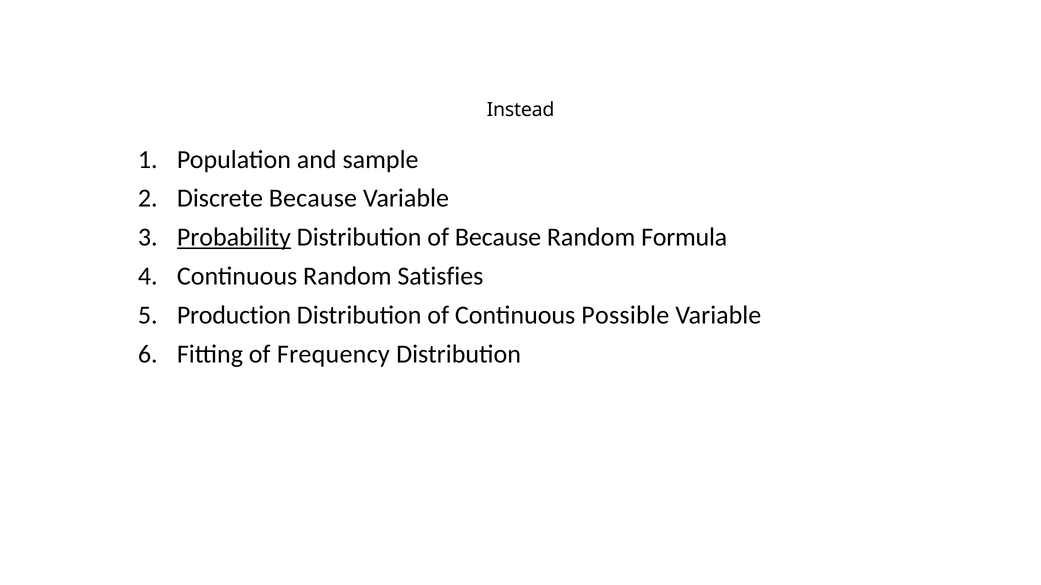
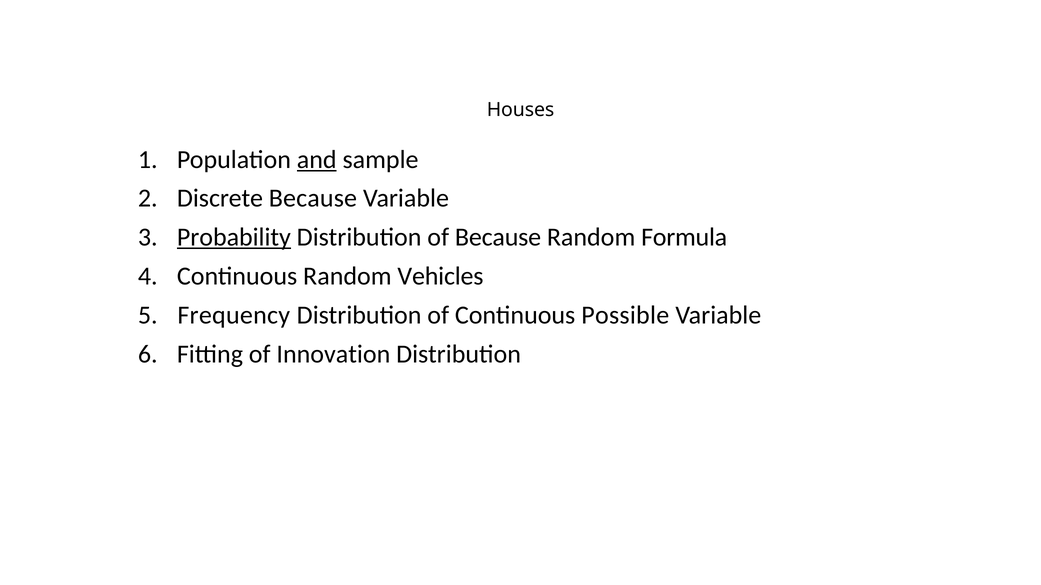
Instead: Instead -> Houses
and underline: none -> present
Satisfies: Satisfies -> Vehicles
Production: Production -> Frequency
Frequency: Frequency -> Innovation
